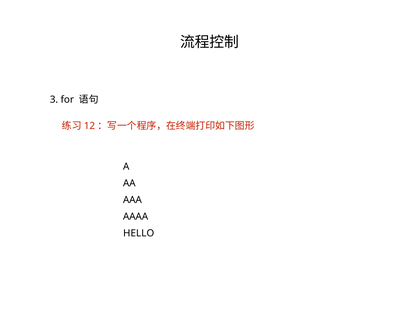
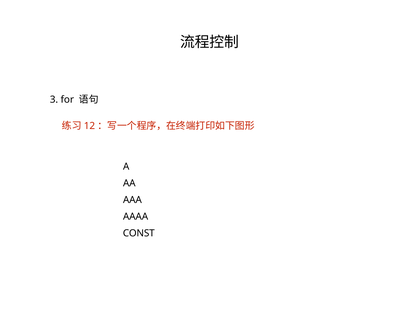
HELLO: HELLO -> CONST
